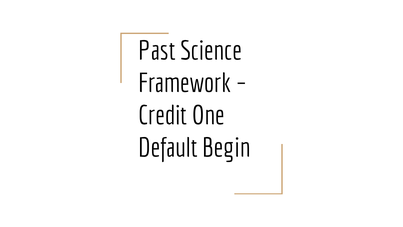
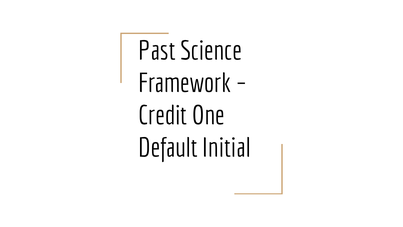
Begin: Begin -> Initial
